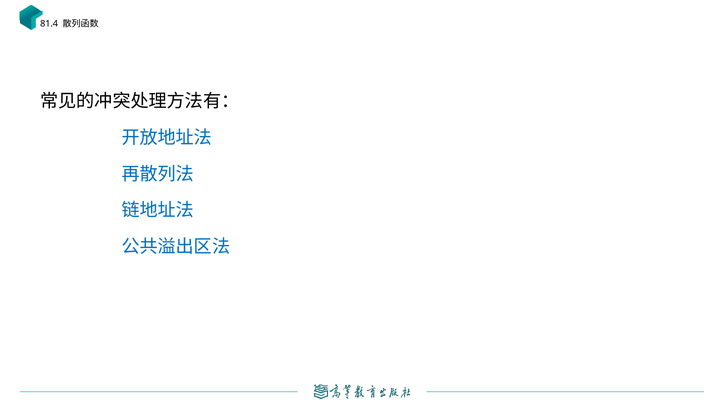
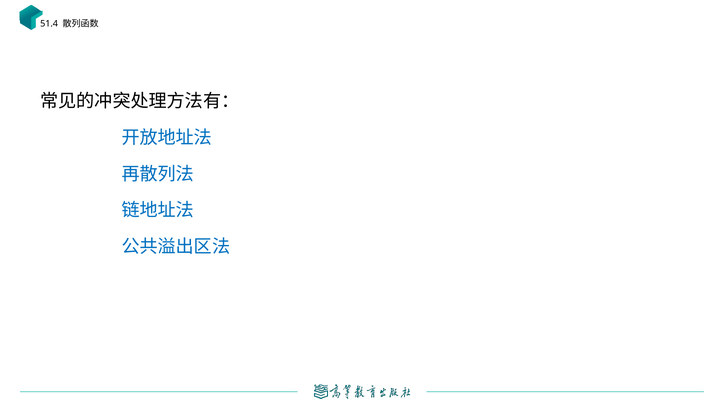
81.4: 81.4 -> 51.4
